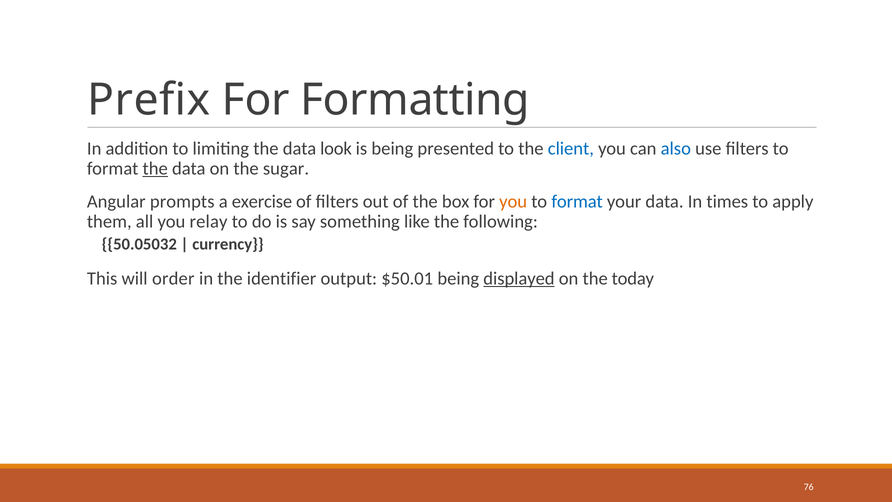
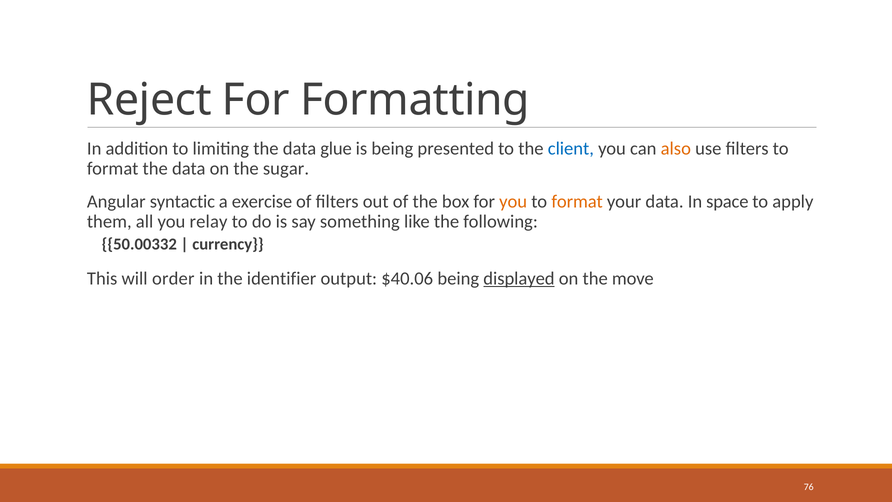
Prefix: Prefix -> Reject
look: look -> glue
also colour: blue -> orange
the at (155, 168) underline: present -> none
prompts: prompts -> syntactic
format at (577, 201) colour: blue -> orange
times: times -> space
50.05032: 50.05032 -> 50.00332
$50.01: $50.01 -> $40.06
today: today -> move
